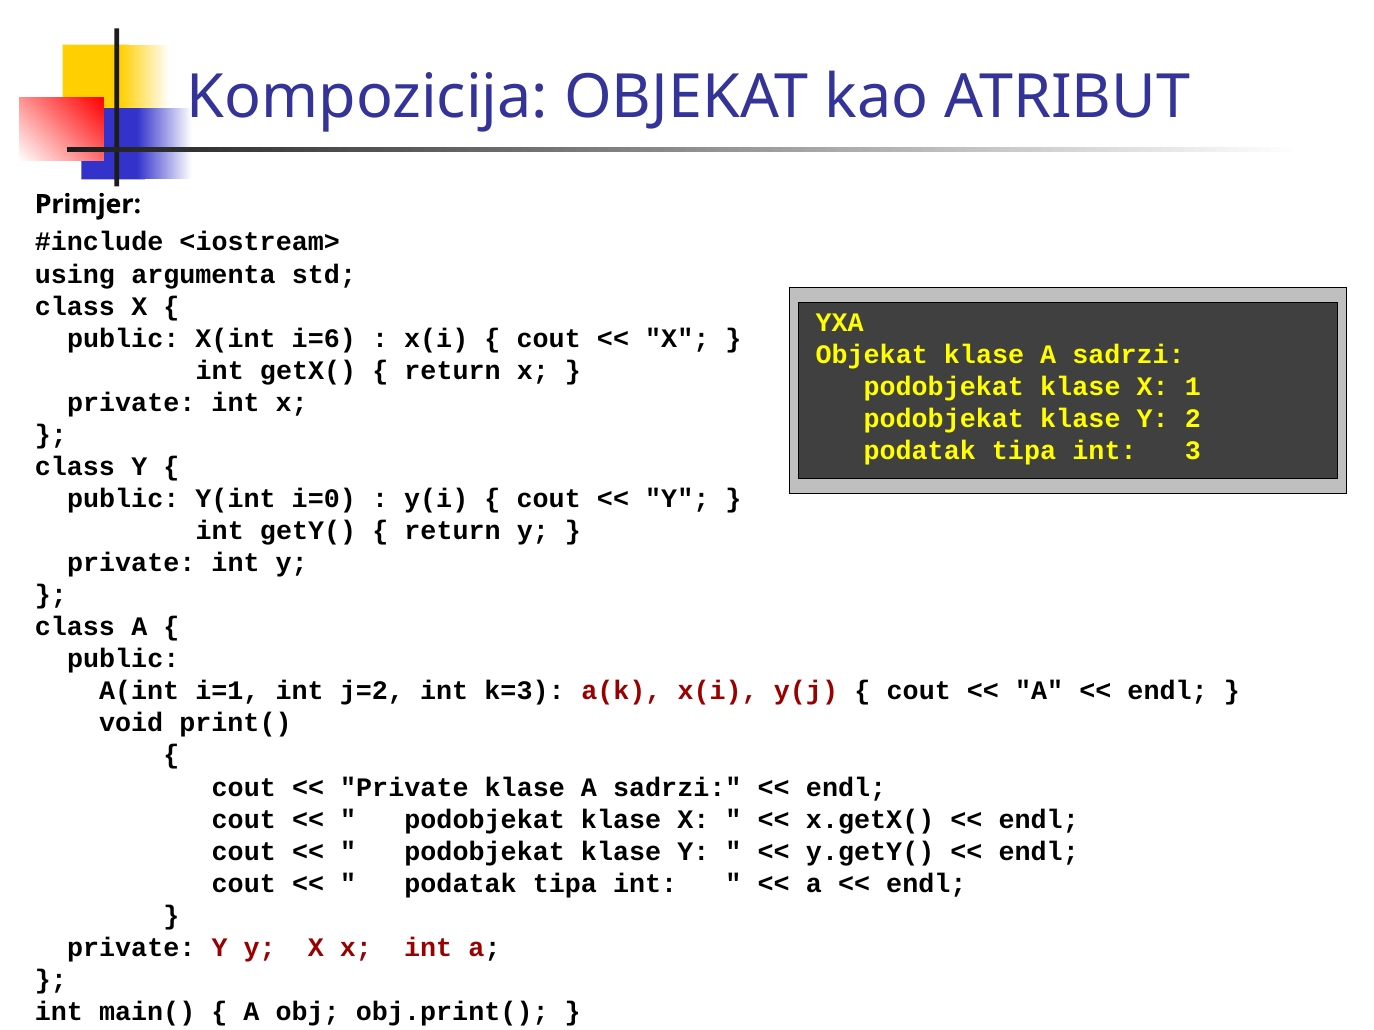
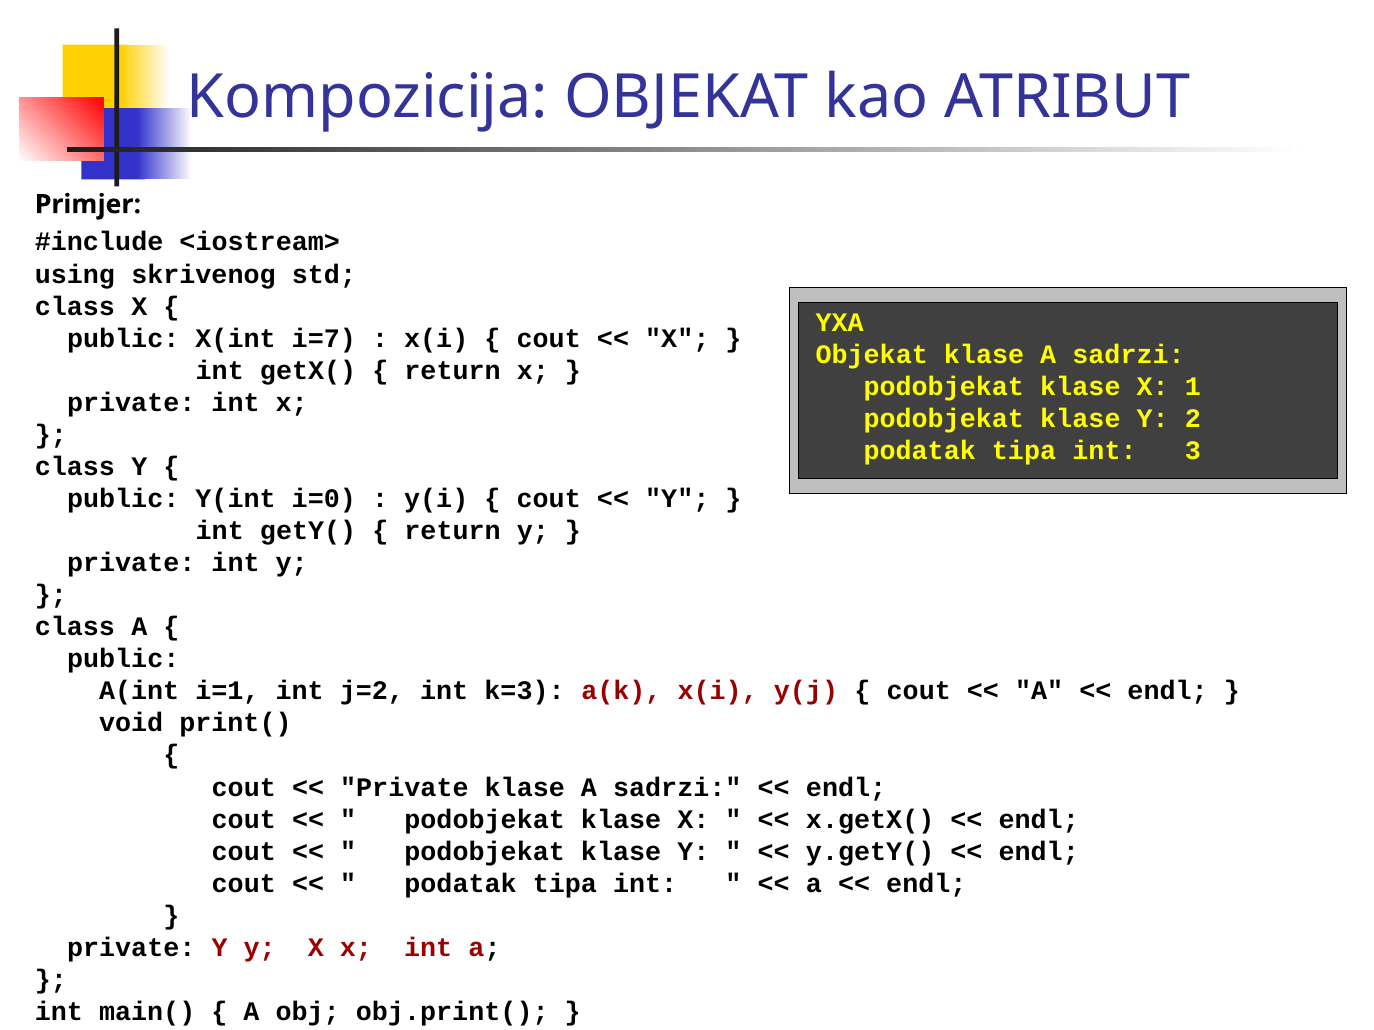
argumenta: argumenta -> skrivenog
i=6: i=6 -> i=7
